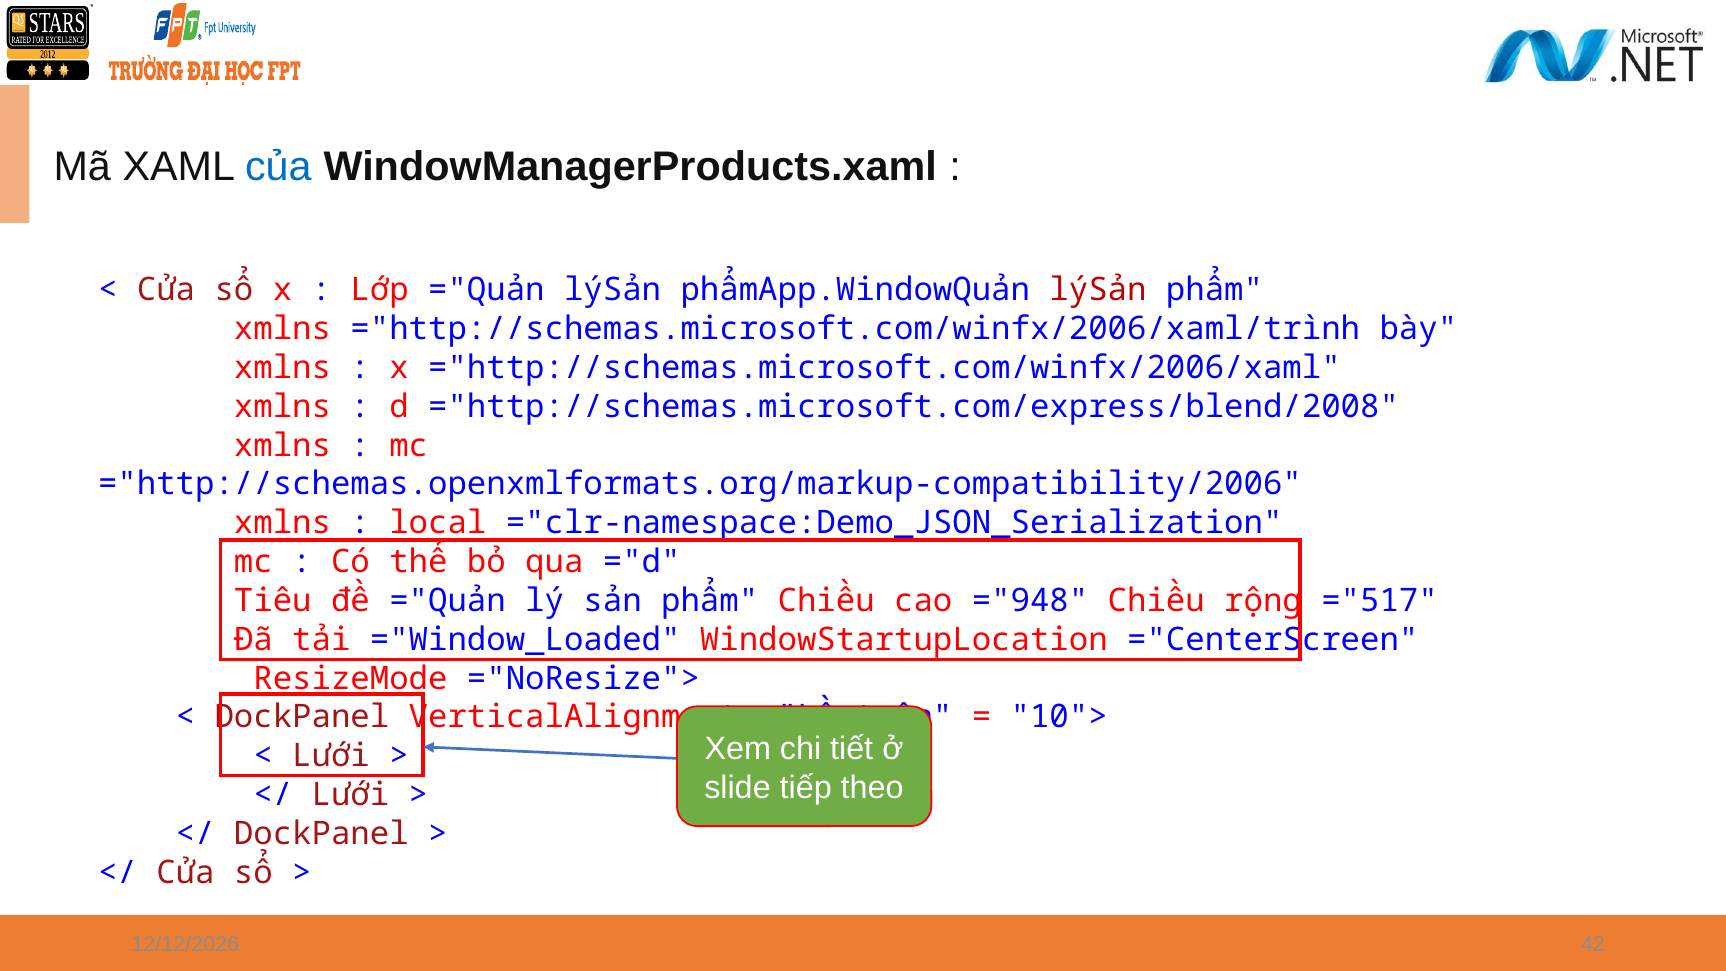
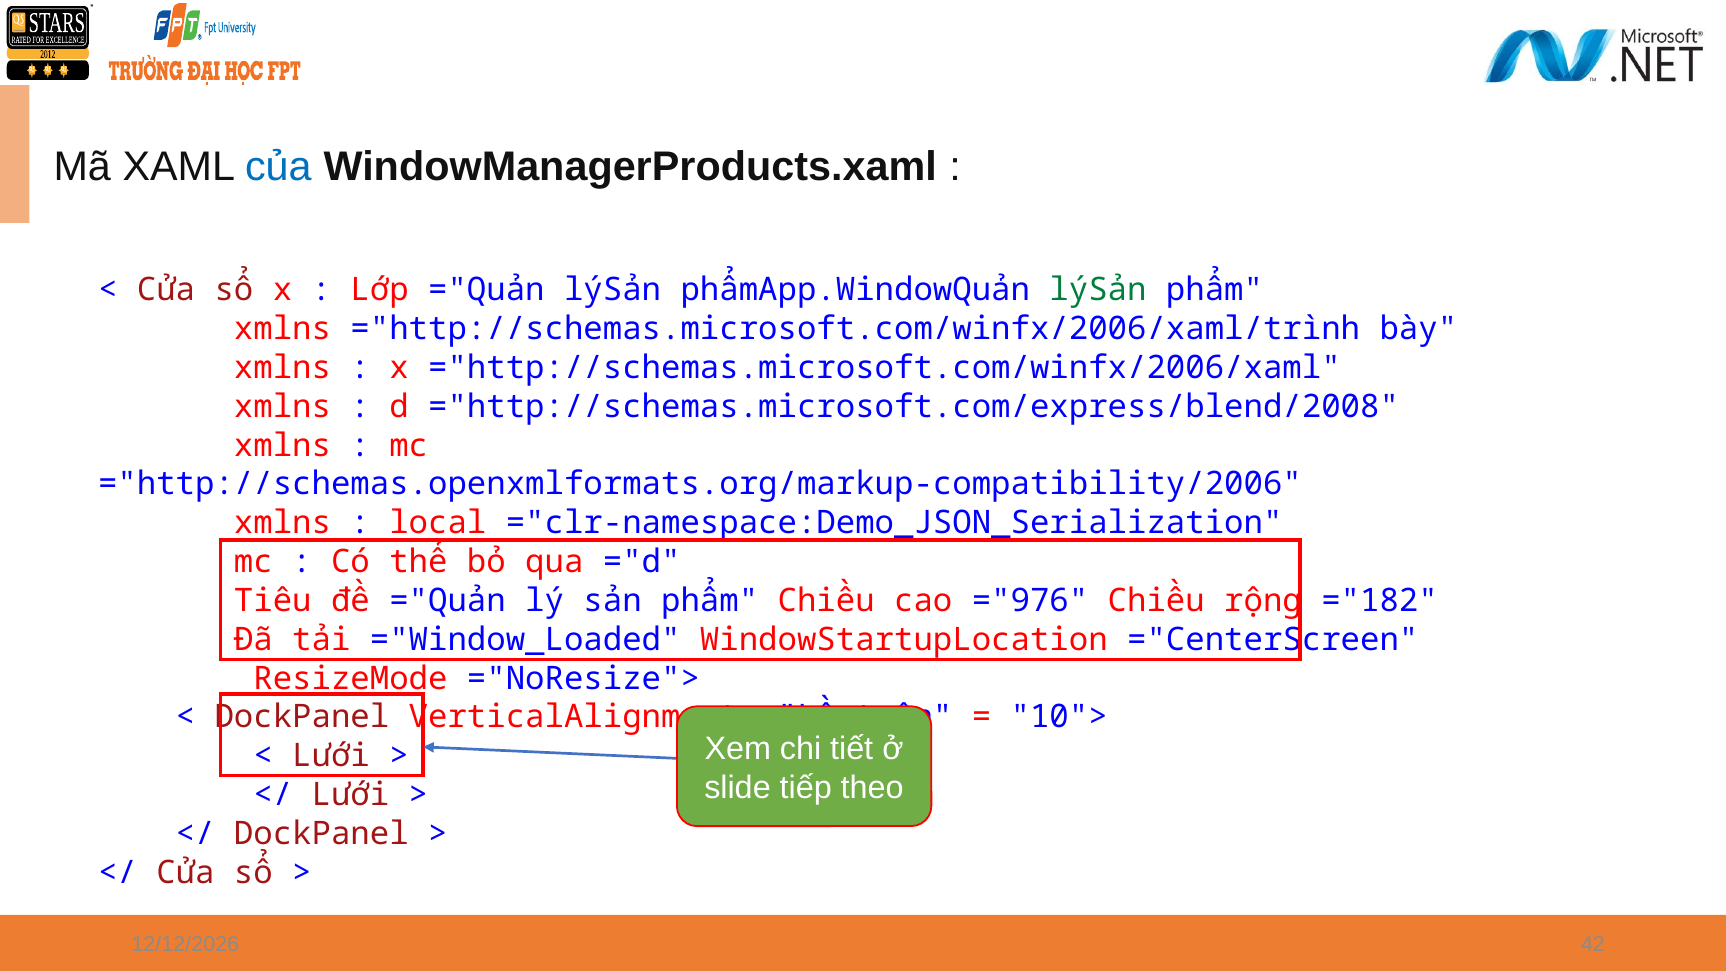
lýSản at (1098, 290) colour: red -> green
="948: ="948 -> ="976
="517: ="517 -> ="182
